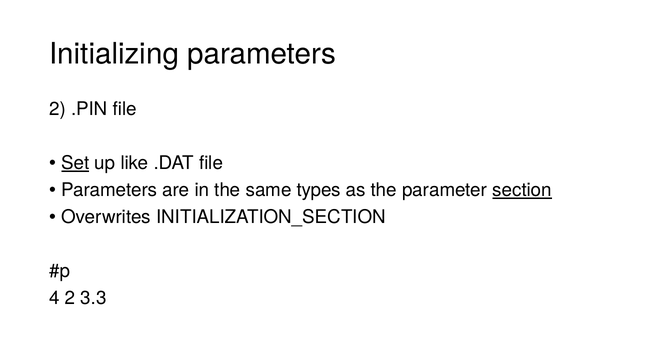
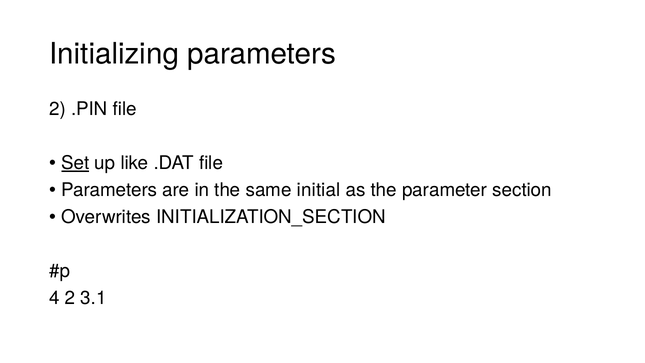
types: types -> initial
section underline: present -> none
3.3: 3.3 -> 3.1
